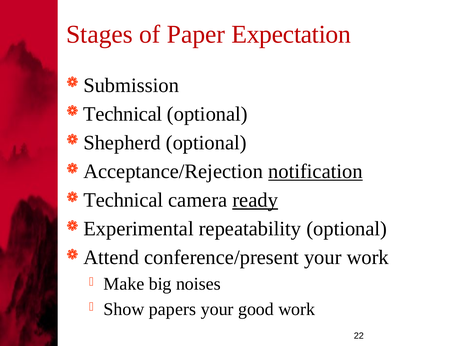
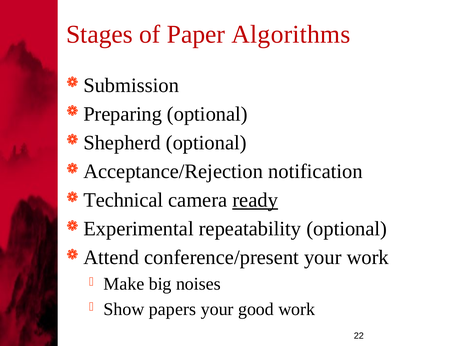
Expectation: Expectation -> Algorithms
Technical at (123, 114): Technical -> Preparing
notification underline: present -> none
